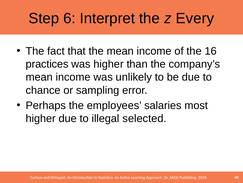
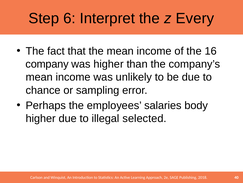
practices: practices -> company
most: most -> body
